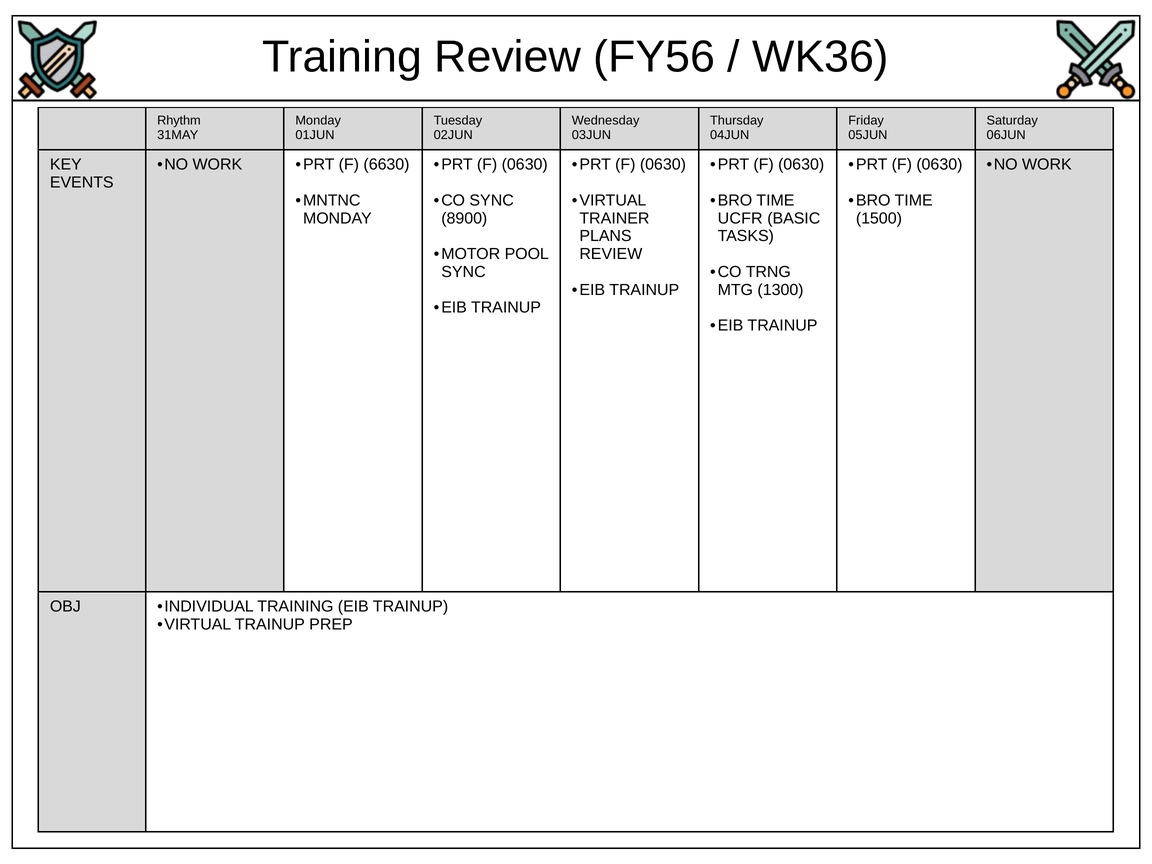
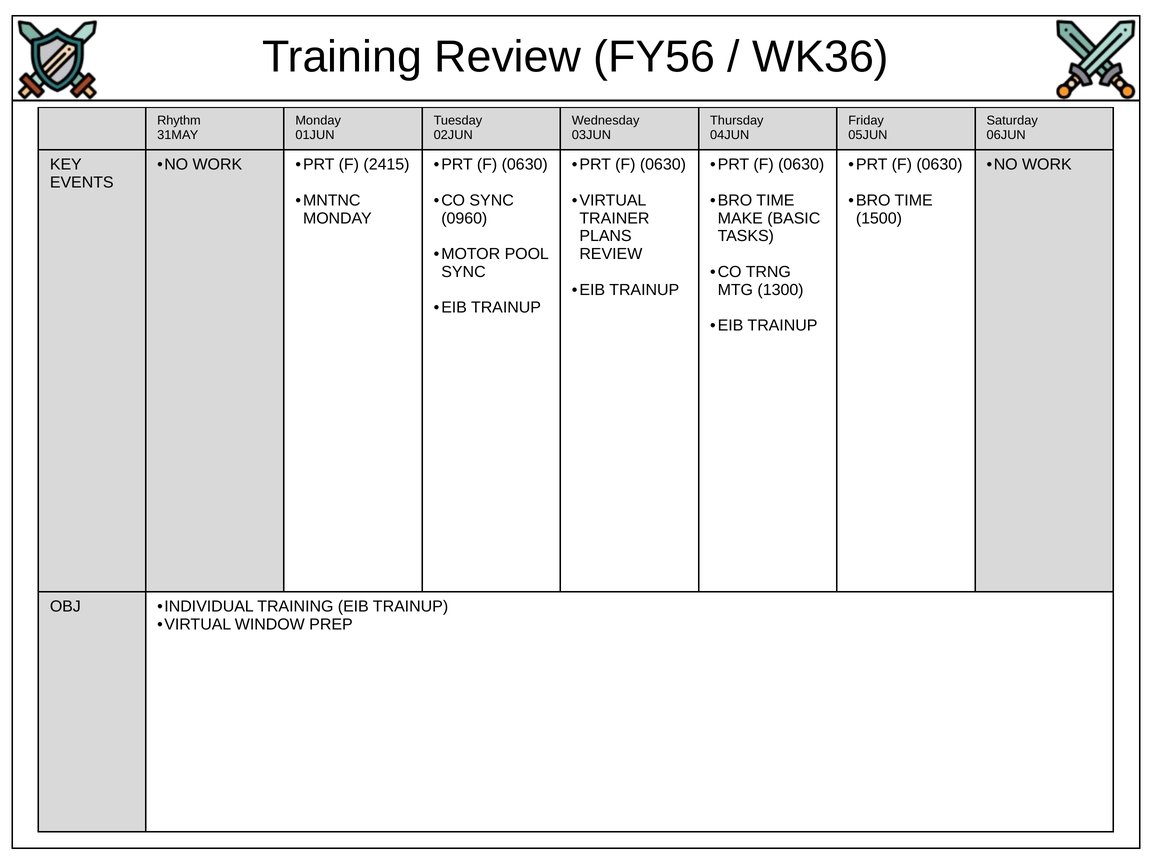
6630: 6630 -> 2415
8900: 8900 -> 0960
UCFR: UCFR -> MAKE
VIRTUAL TRAINUP: TRAINUP -> WINDOW
